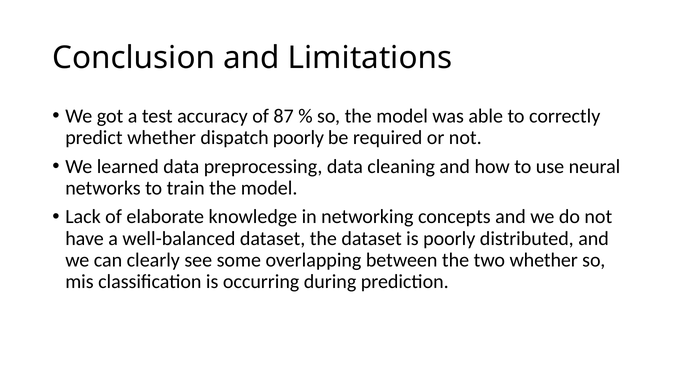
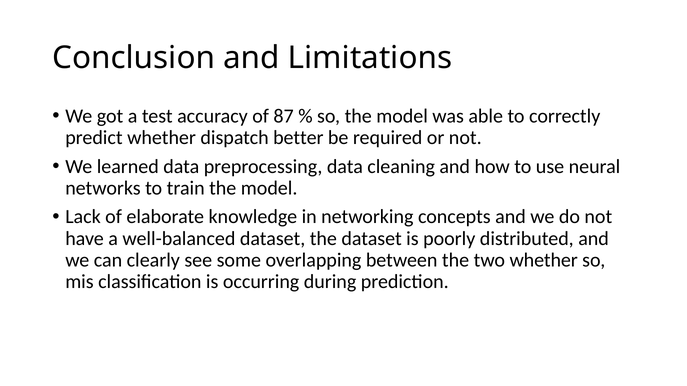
dispatch poorly: poorly -> better
